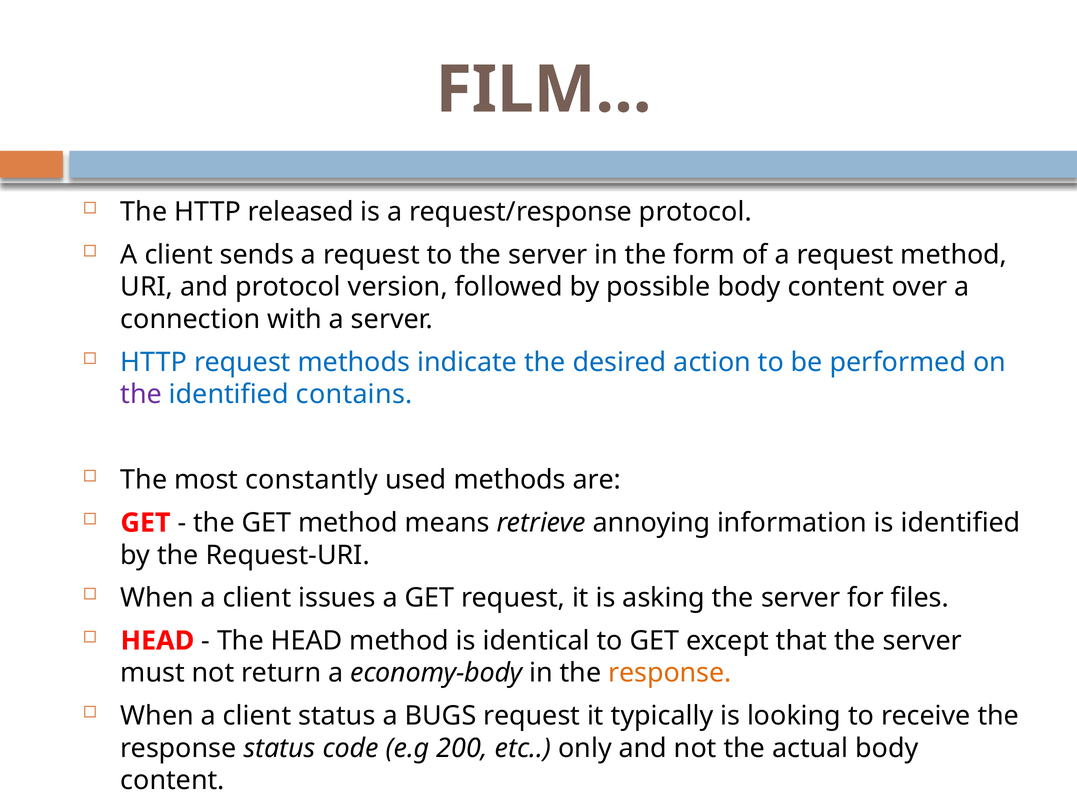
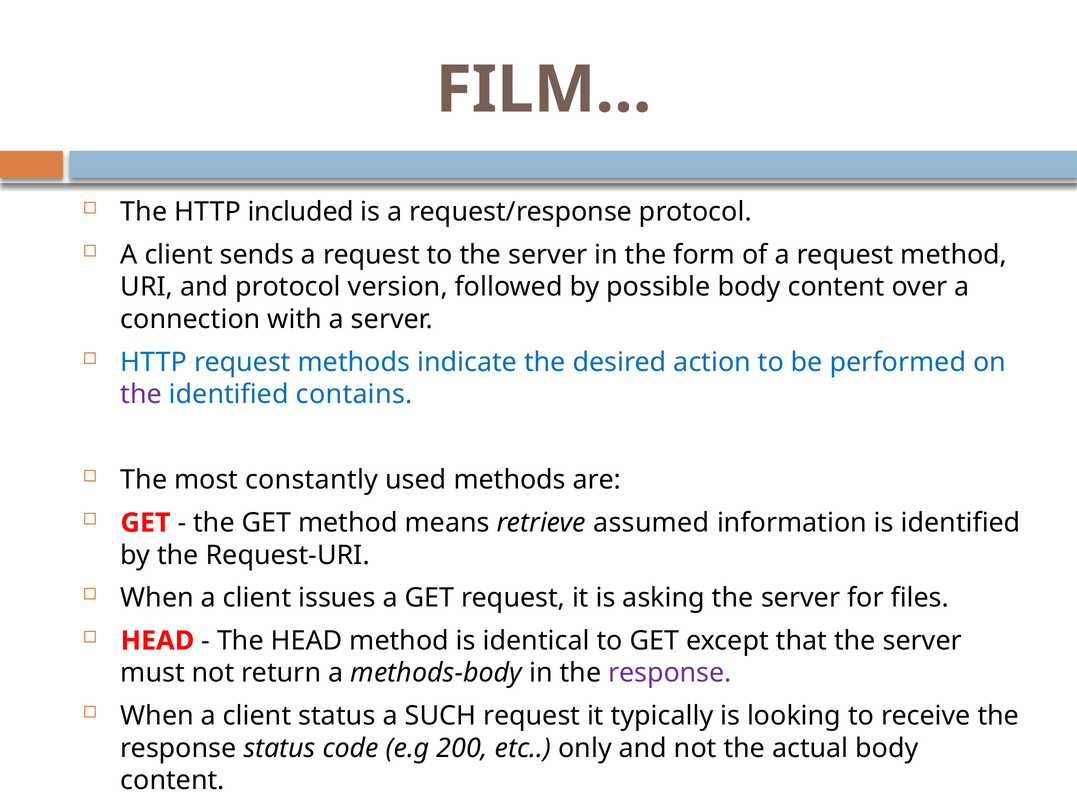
released: released -> included
annoying: annoying -> assumed
economy-body: economy-body -> methods-body
response at (670, 673) colour: orange -> purple
BUGS: BUGS -> SUCH
